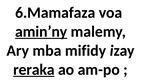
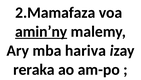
6.Mamafaza: 6.Mamafaza -> 2.Mamafaza
mifidy: mifidy -> hariva
reraka underline: present -> none
